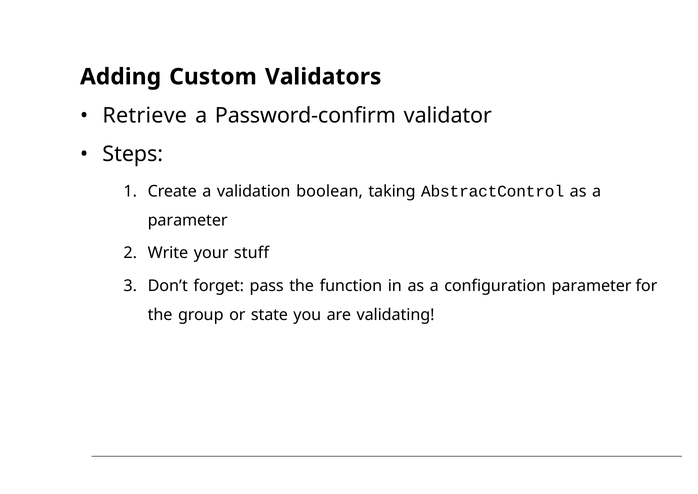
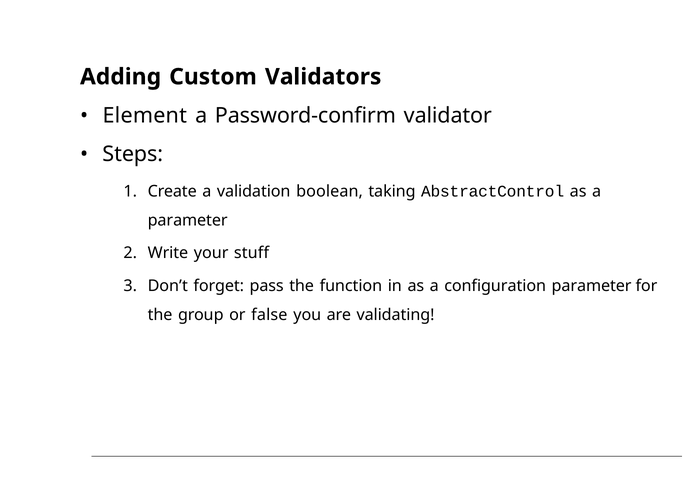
Retrieve: Retrieve -> Element
state: state -> false
